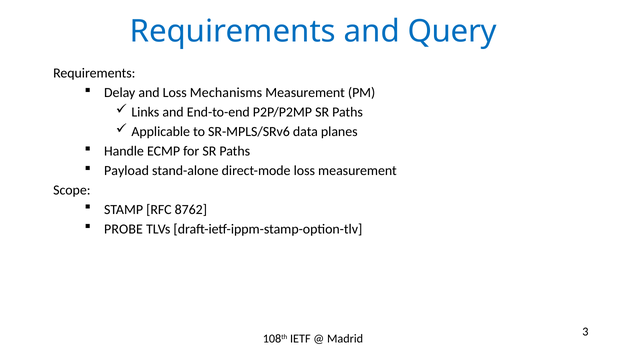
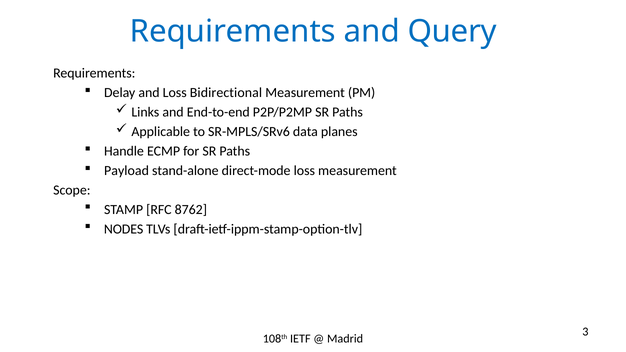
Mechanisms: Mechanisms -> Bidirectional
PROBE: PROBE -> NODES
